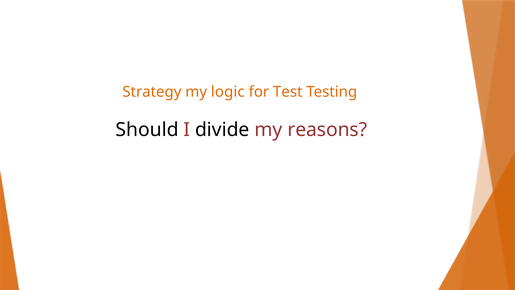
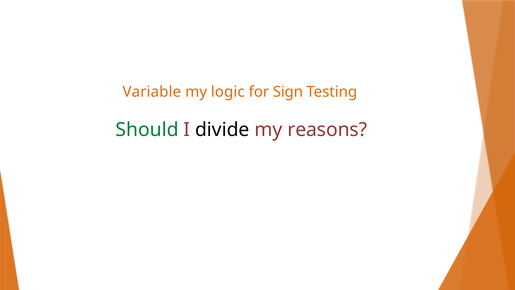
Strategy: Strategy -> Variable
Test: Test -> Sign
Should colour: black -> green
